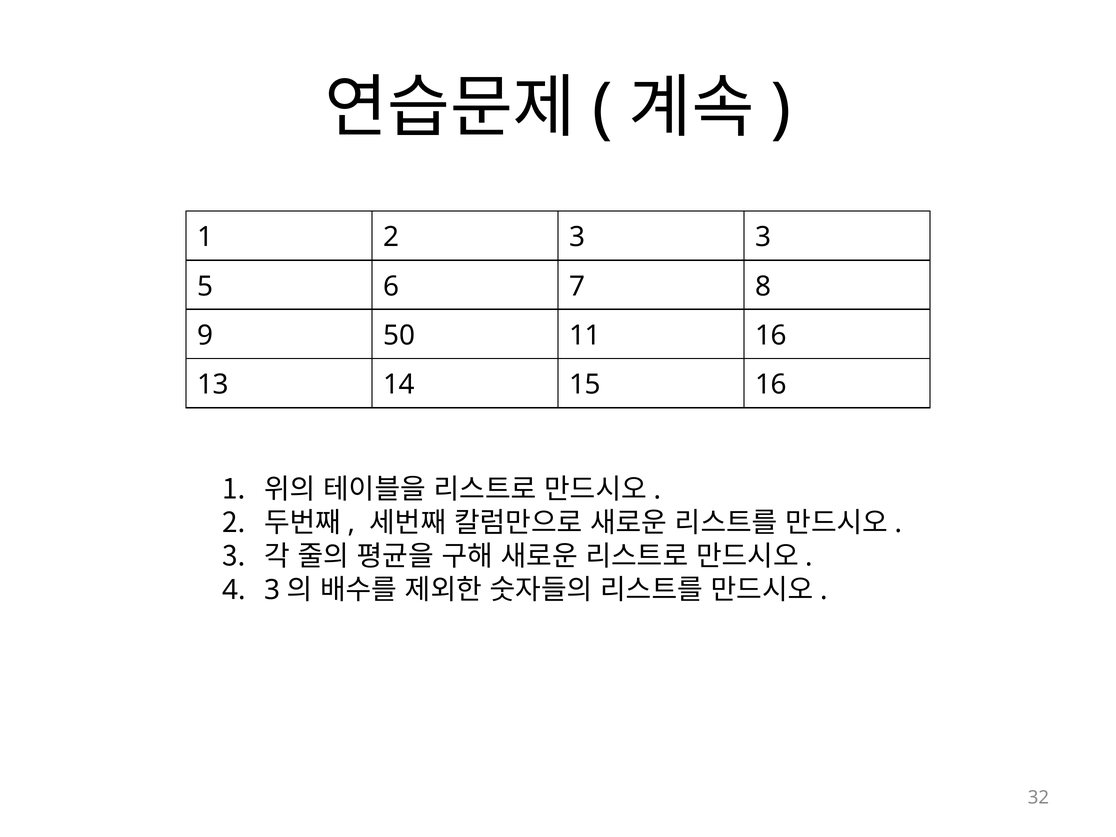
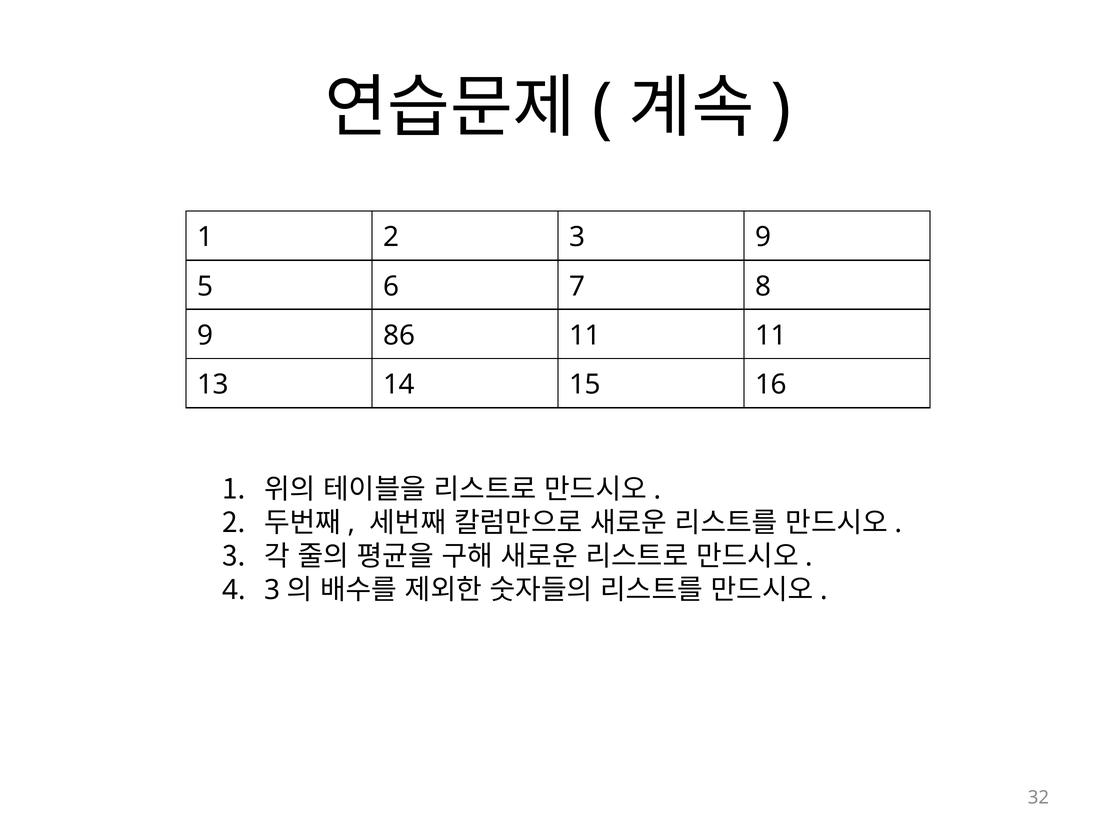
3 3: 3 -> 9
50: 50 -> 86
11 16: 16 -> 11
